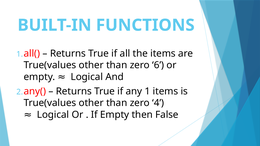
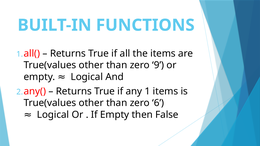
6: 6 -> 9
4: 4 -> 6
